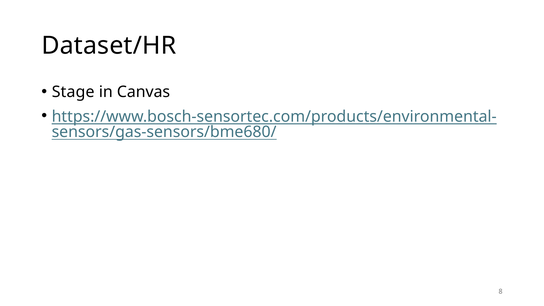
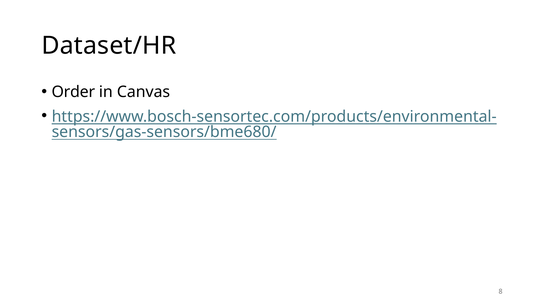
Stage: Stage -> Order
